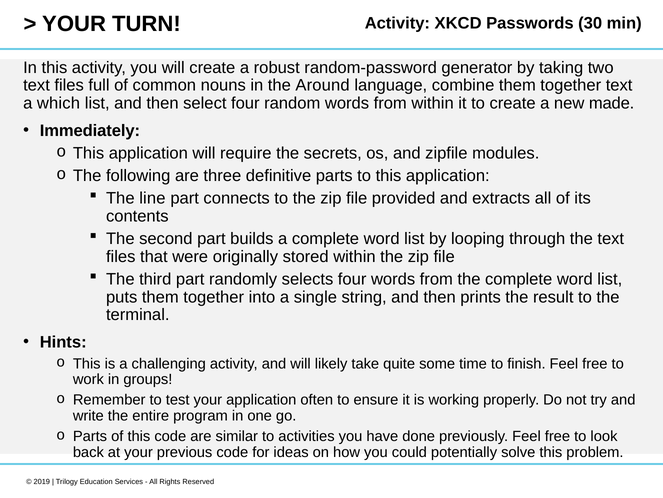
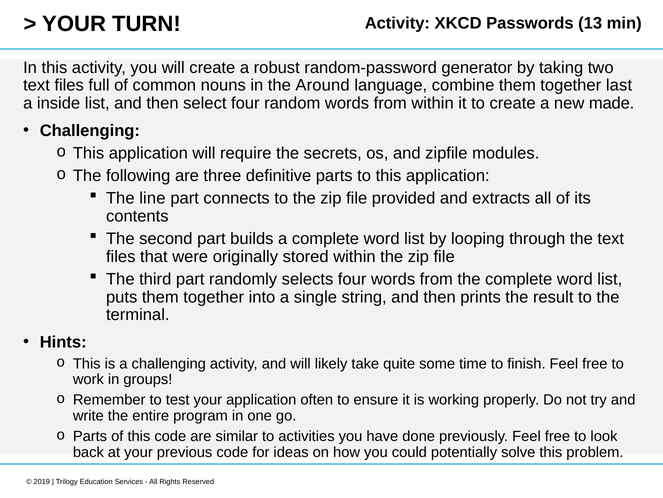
30: 30 -> 13
together text: text -> last
which: which -> inside
Immediately at (90, 130): Immediately -> Challenging
